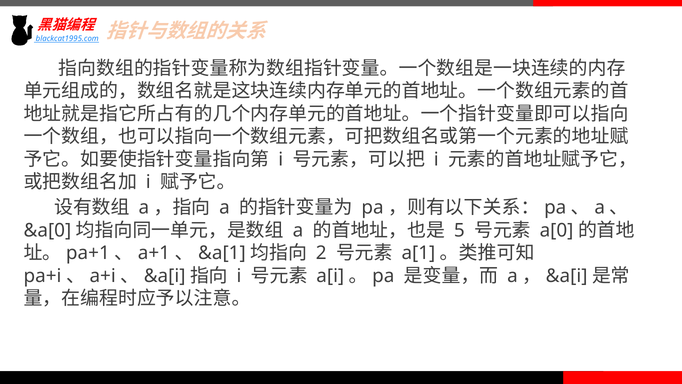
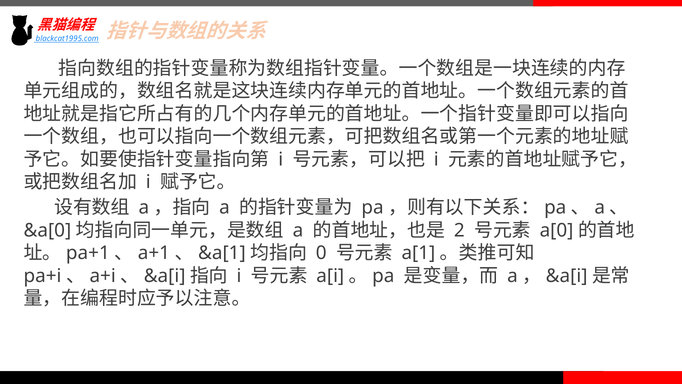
5: 5 -> 2
2: 2 -> 0
